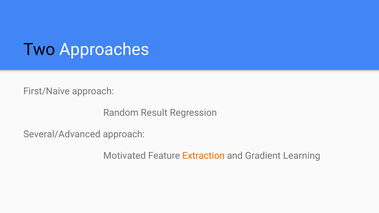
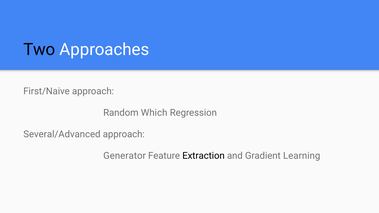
Result: Result -> Which
Motivated: Motivated -> Generator
Extraction colour: orange -> black
